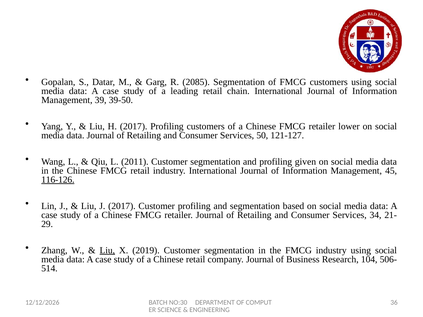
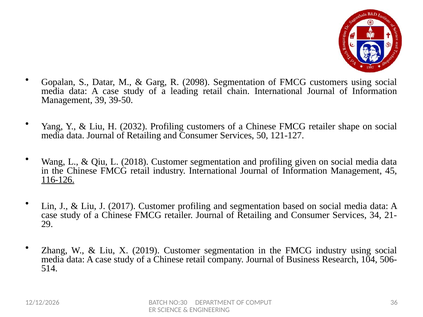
2085: 2085 -> 2098
H 2017: 2017 -> 2032
lower: lower -> shape
2011: 2011 -> 2018
Liu at (107, 250) underline: present -> none
